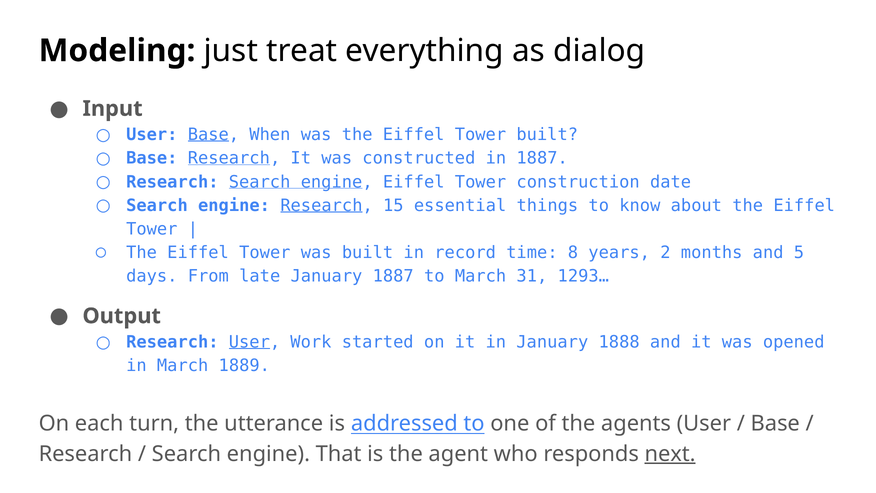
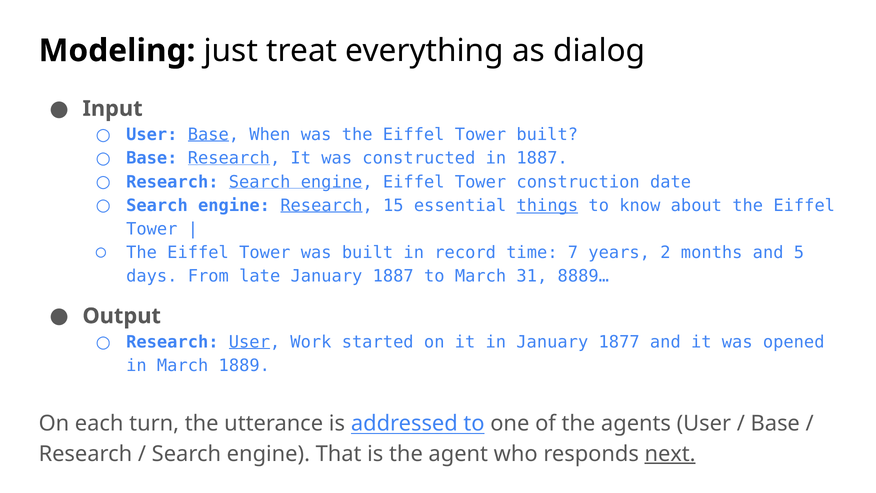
things underline: none -> present
8: 8 -> 7
1293…: 1293… -> 8889…
1888: 1888 -> 1877
